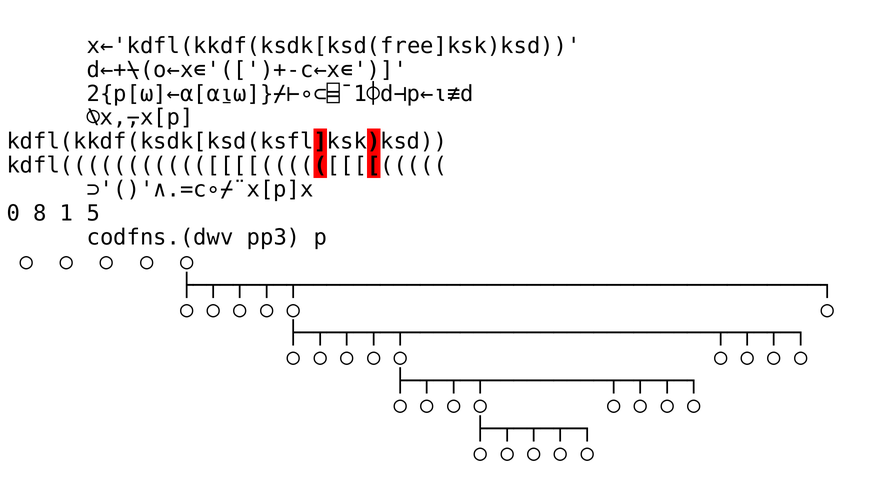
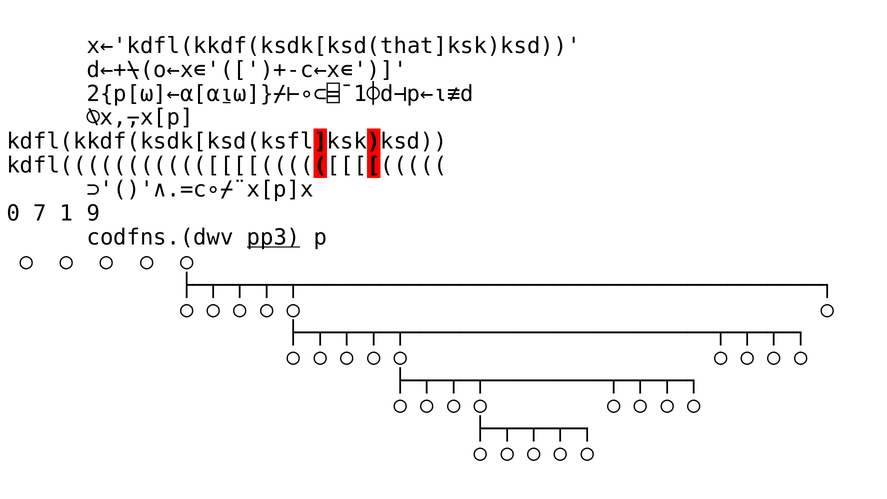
x←'kdfl(kkdf(ksdk[ksd(free]ksk)ksd: x←'kdfl(kkdf(ksdk[ksd(free]ksk)ksd -> x←'kdfl(kkdf(ksdk[ksd(that]ksk)ksd
8: 8 -> 7
5: 5 -> 9
pp3 underline: none -> present
